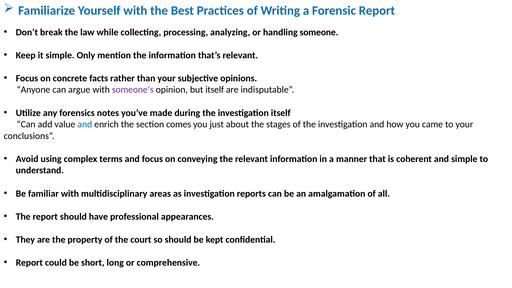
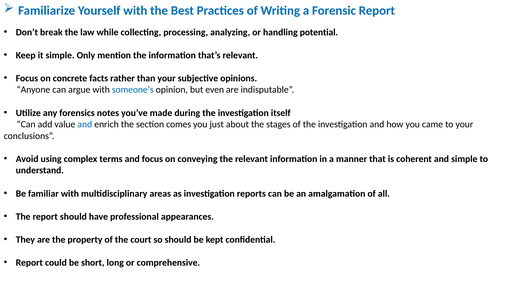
someone: someone -> potential
someone’s colour: purple -> blue
but itself: itself -> even
